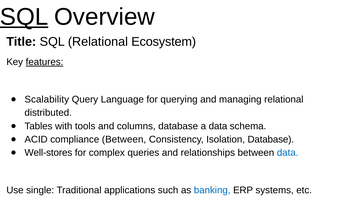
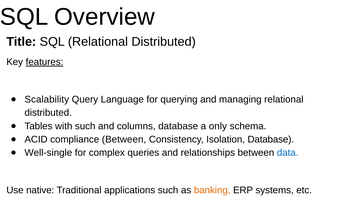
SQL at (24, 17) underline: present -> none
SQL Relational Ecosystem: Ecosystem -> Distributed
with tools: tools -> such
a data: data -> only
Well-stores: Well-stores -> Well-single
single: single -> native
banking colour: blue -> orange
